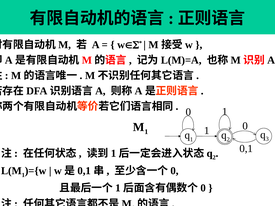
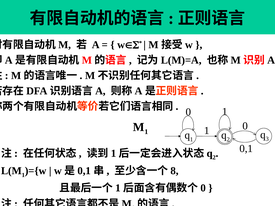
0 at (175, 171): 0 -> 8
